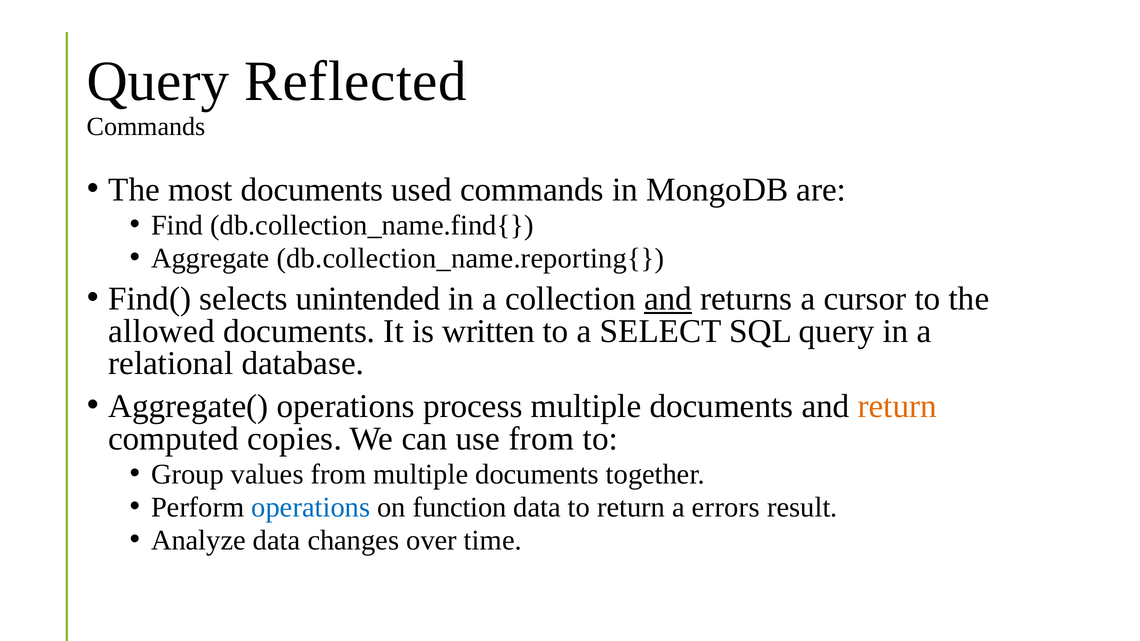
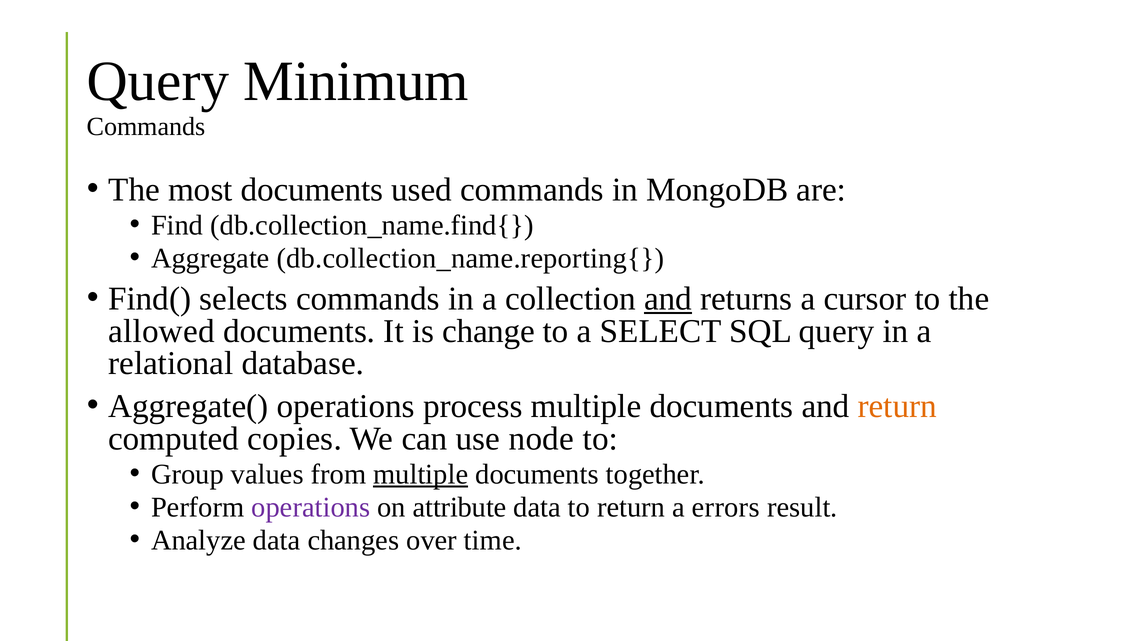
Reflected: Reflected -> Minimum
selects unintended: unintended -> commands
written: written -> change
use from: from -> node
multiple at (421, 475) underline: none -> present
operations at (311, 508) colour: blue -> purple
function: function -> attribute
